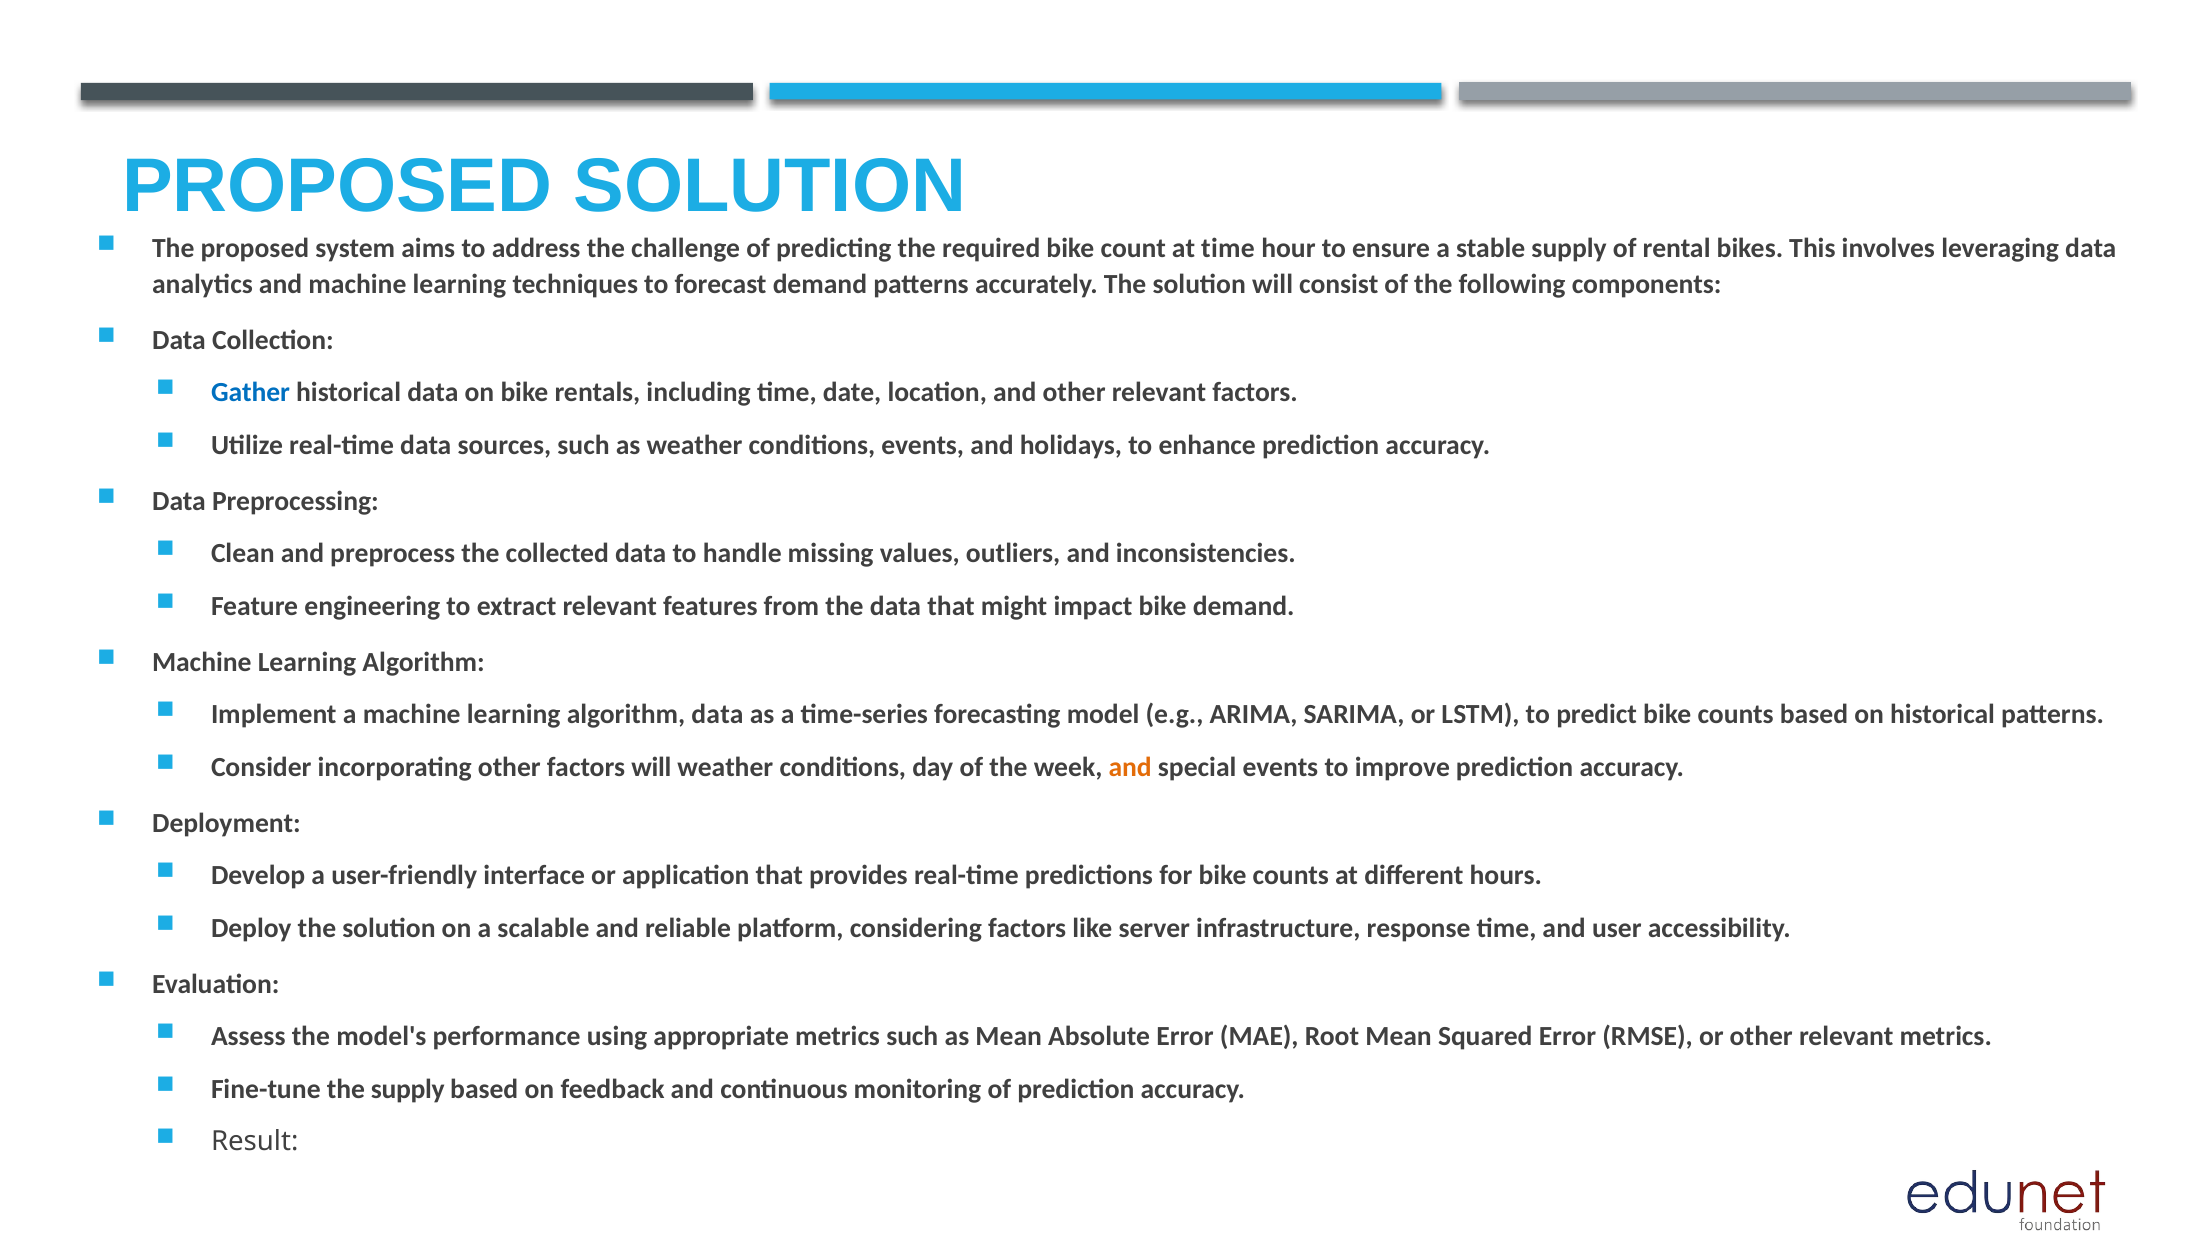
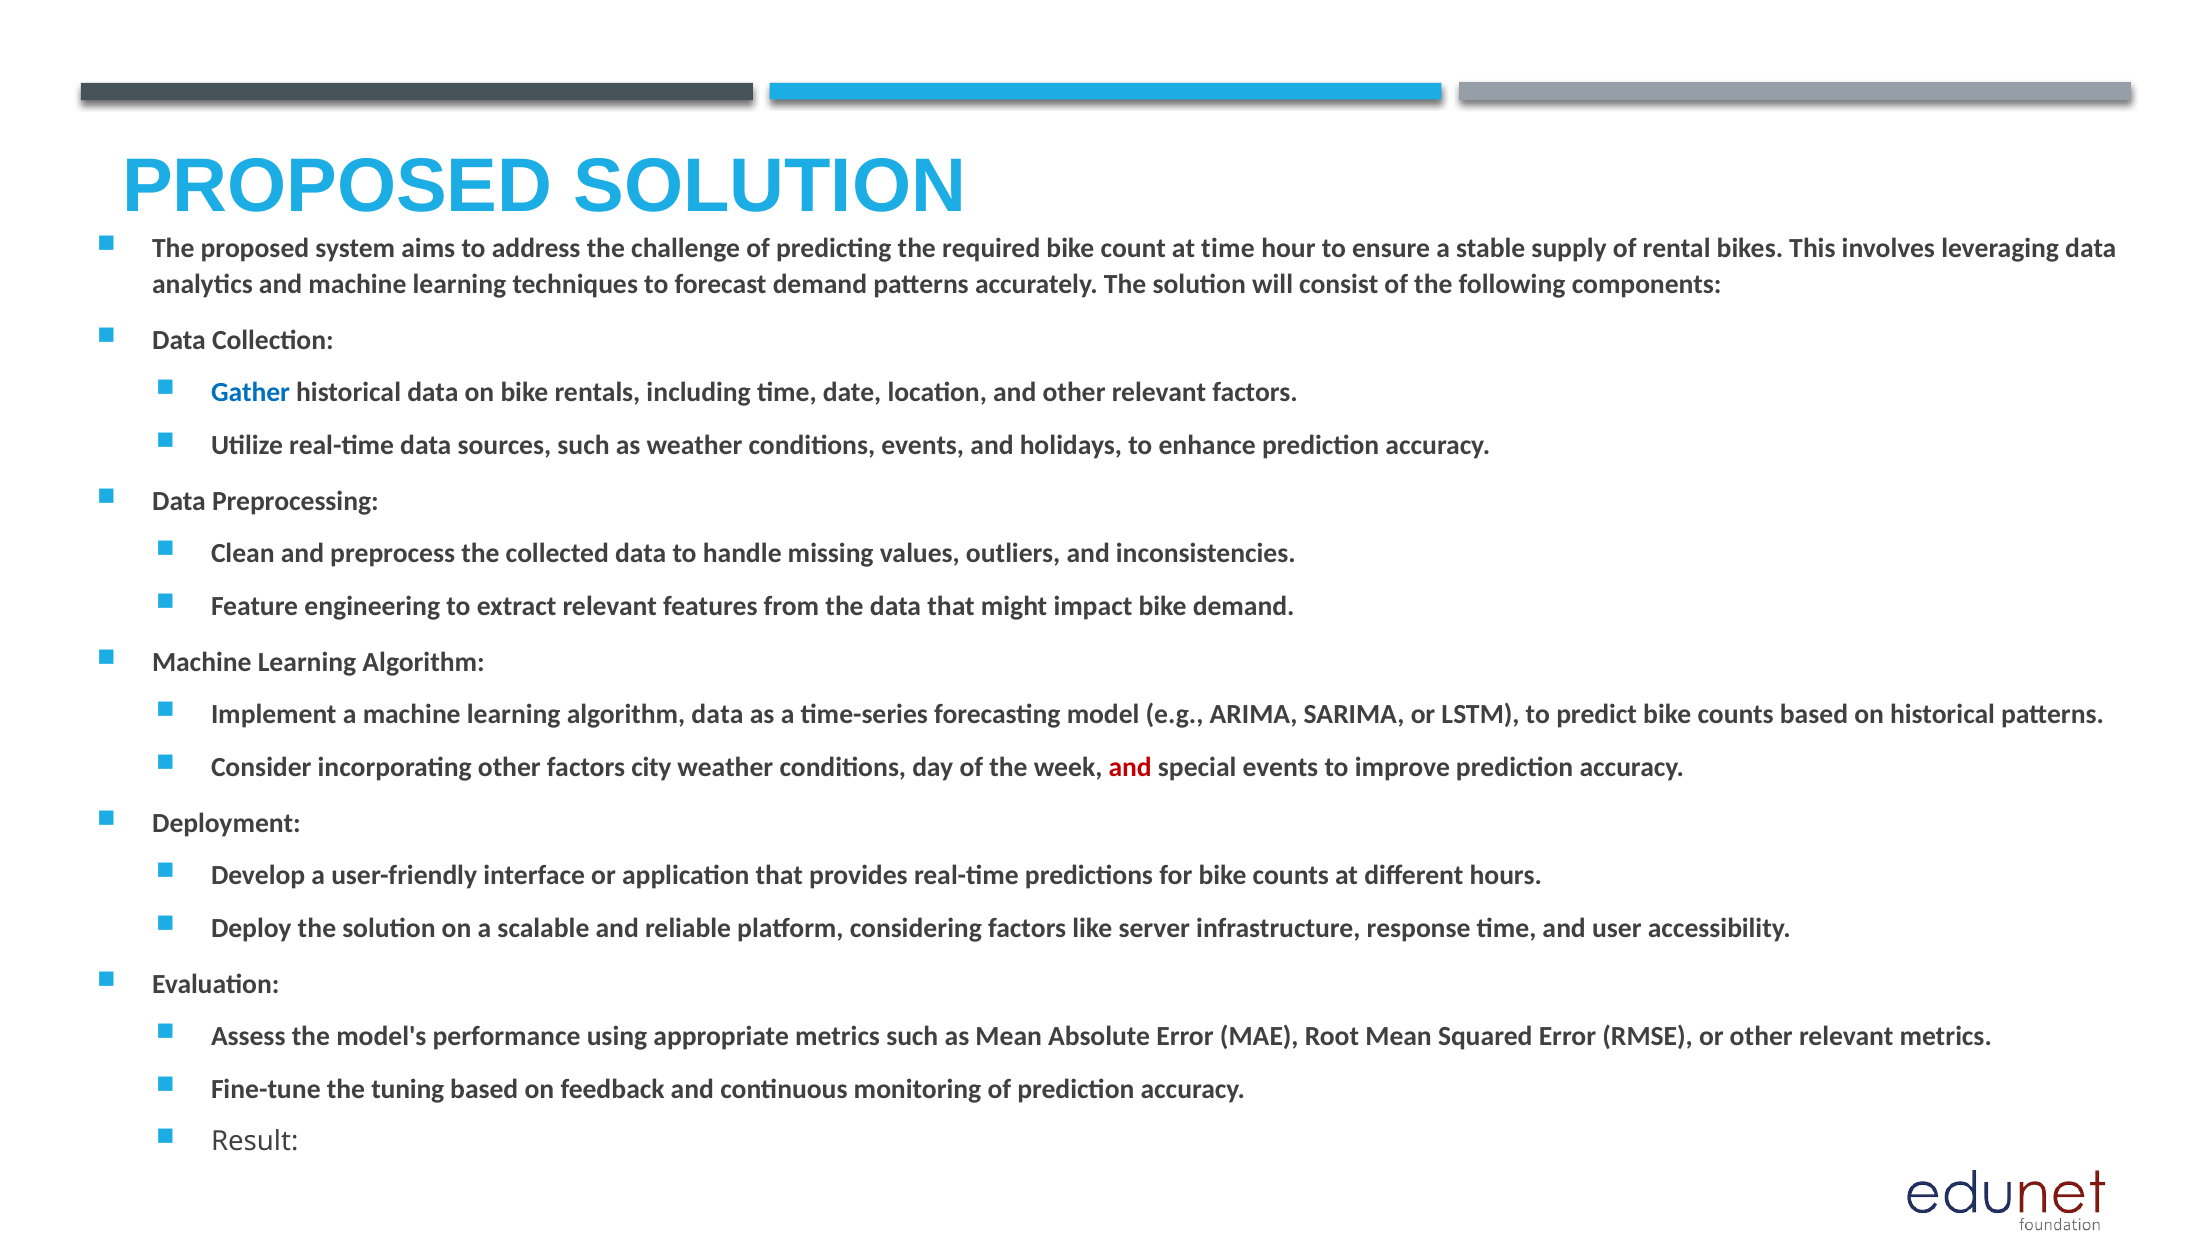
factors will: will -> city
and at (1130, 767) colour: orange -> red
the supply: supply -> tuning
